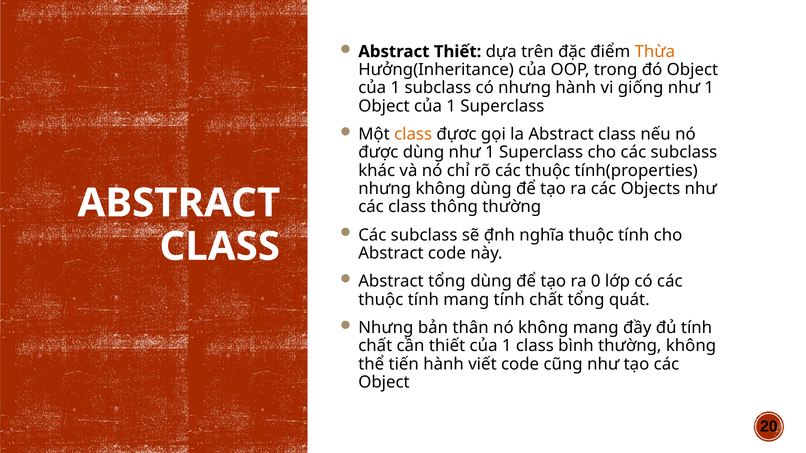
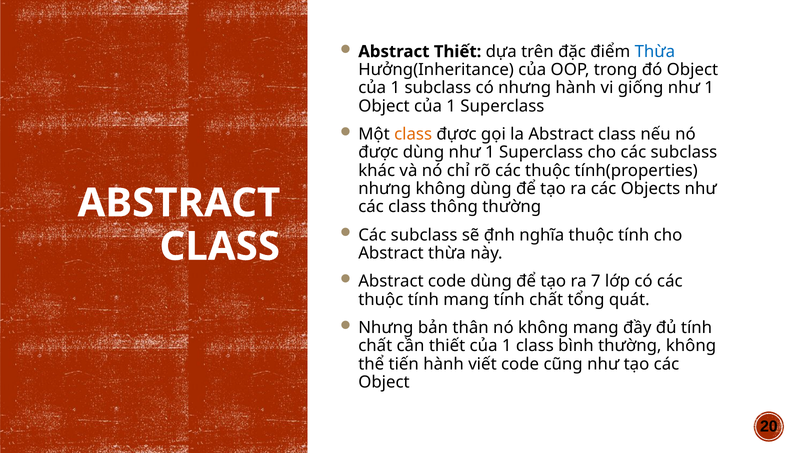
Thừa at (655, 52) colour: orange -> blue
Abstract code: code -> thừa
Abstract tổng: tổng -> code
0: 0 -> 7
